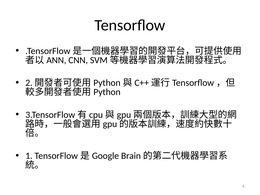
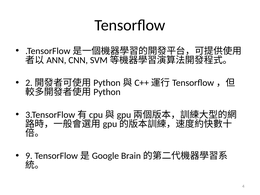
1: 1 -> 9
